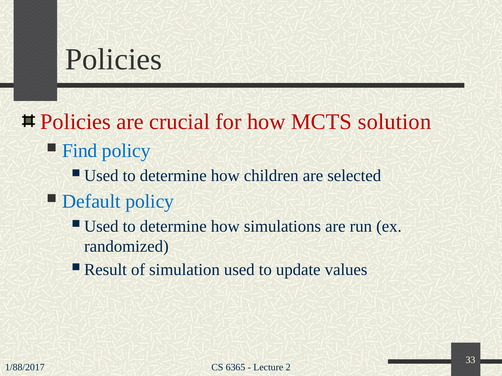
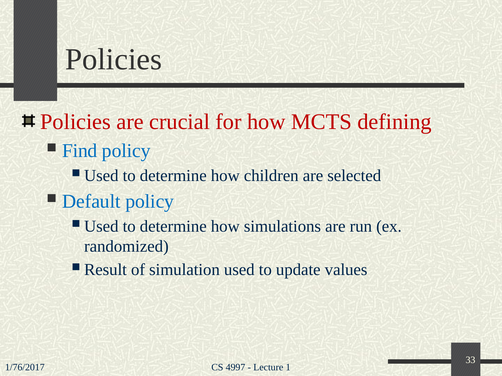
solution: solution -> defining
1/88/2017: 1/88/2017 -> 1/76/2017
6365: 6365 -> 4997
2: 2 -> 1
